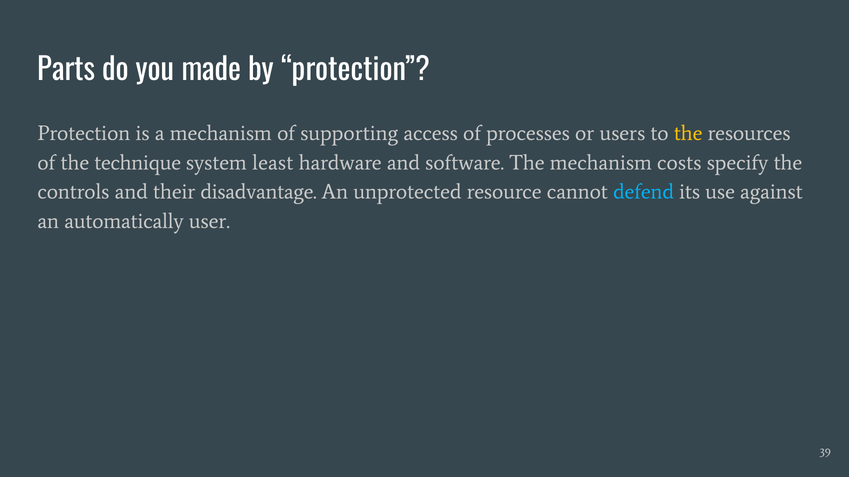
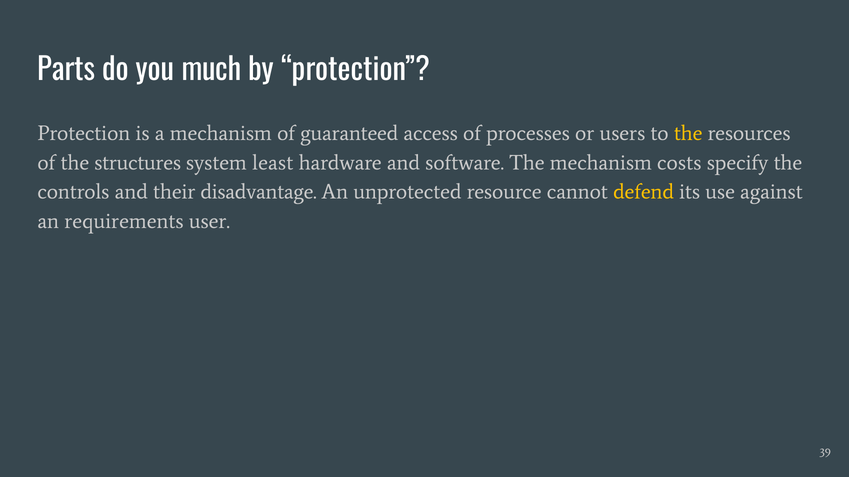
made: made -> much
supporting: supporting -> guaranteed
technique: technique -> structures
defend colour: light blue -> yellow
automatically: automatically -> requirements
